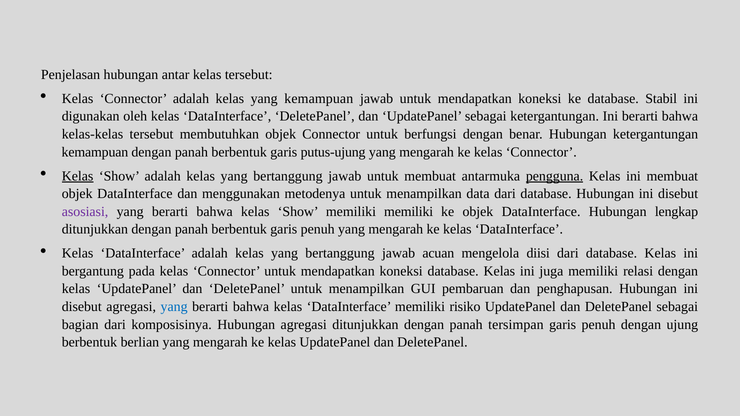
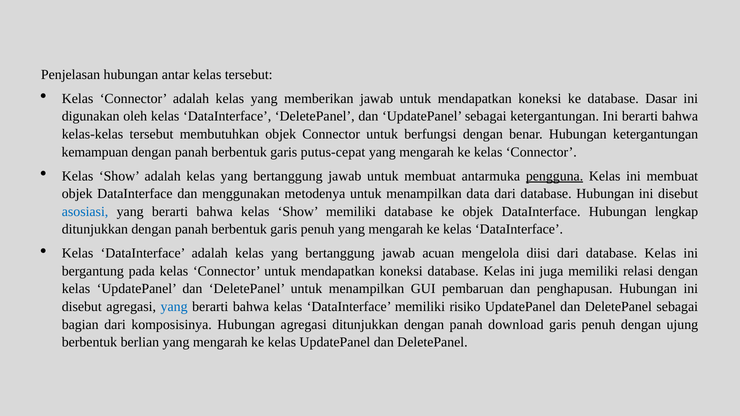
yang kemampuan: kemampuan -> memberikan
Stabil: Stabil -> Dasar
putus-ujung: putus-ujung -> putus-cepat
Kelas at (78, 176) underline: present -> none
asosiasi colour: purple -> blue
memiliki memiliki: memiliki -> database
tersimpan: tersimpan -> download
